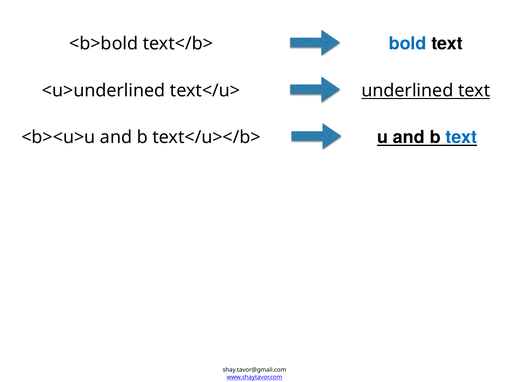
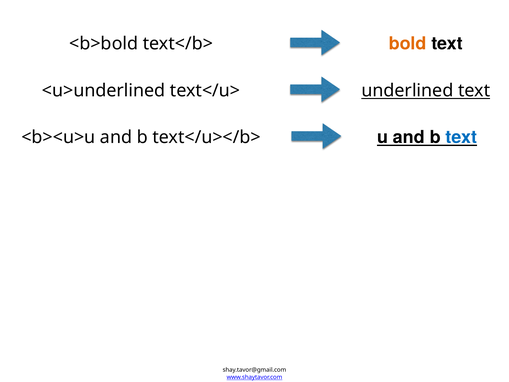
bold colour: blue -> orange
